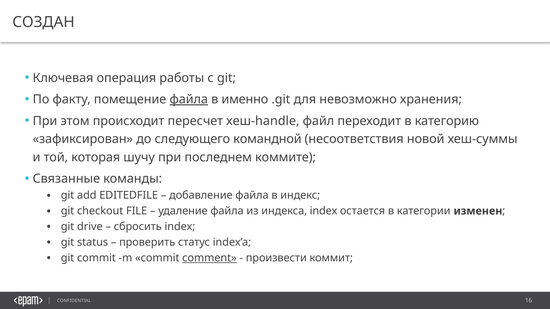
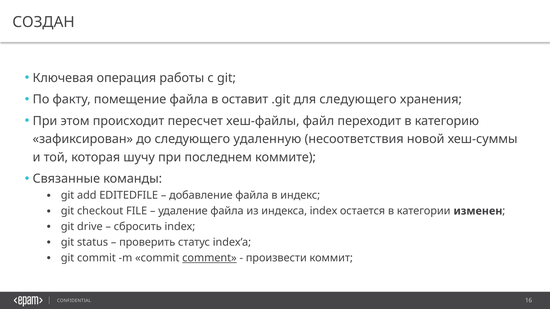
файла at (189, 100) underline: present -> none
именно: именно -> оставит
для невозможно: невозможно -> следующего
хеш-handle: хеш-handle -> хеш-файлы
командной: командной -> удаленную
